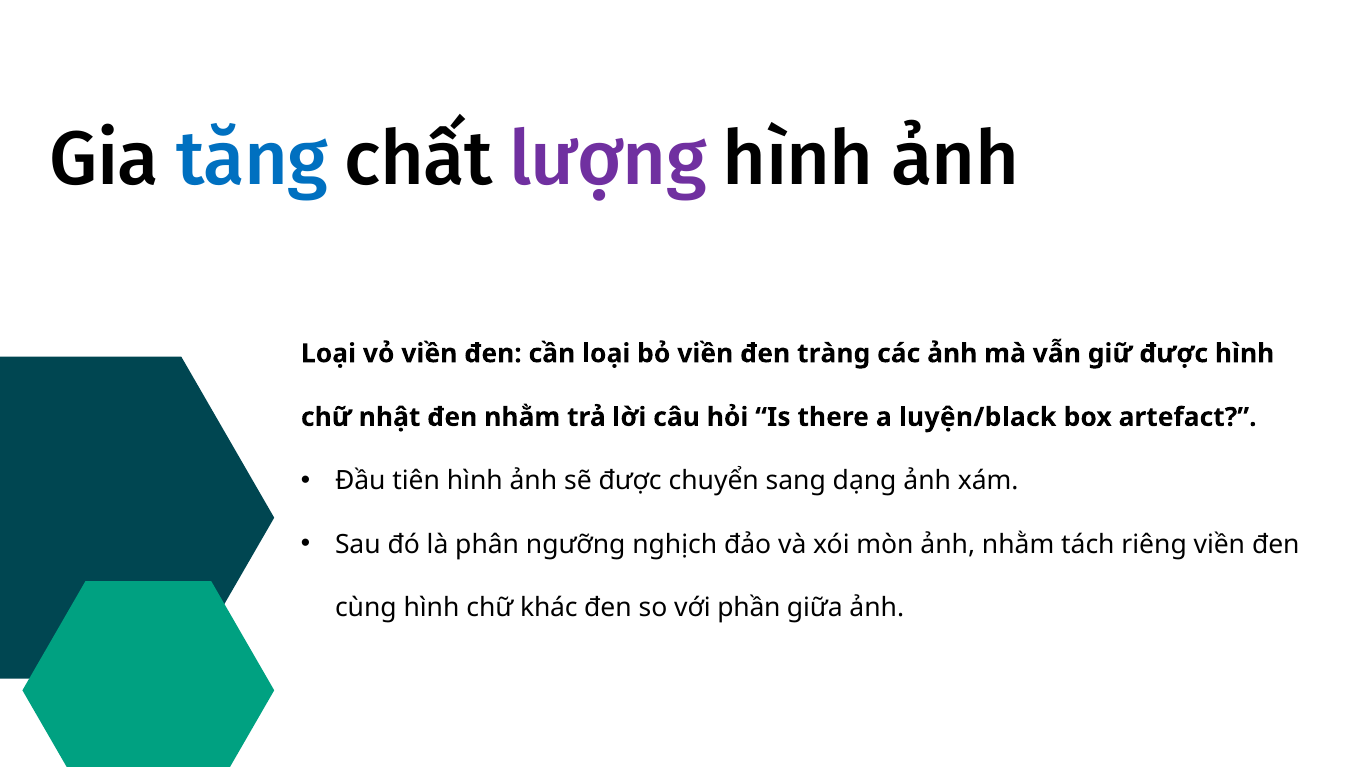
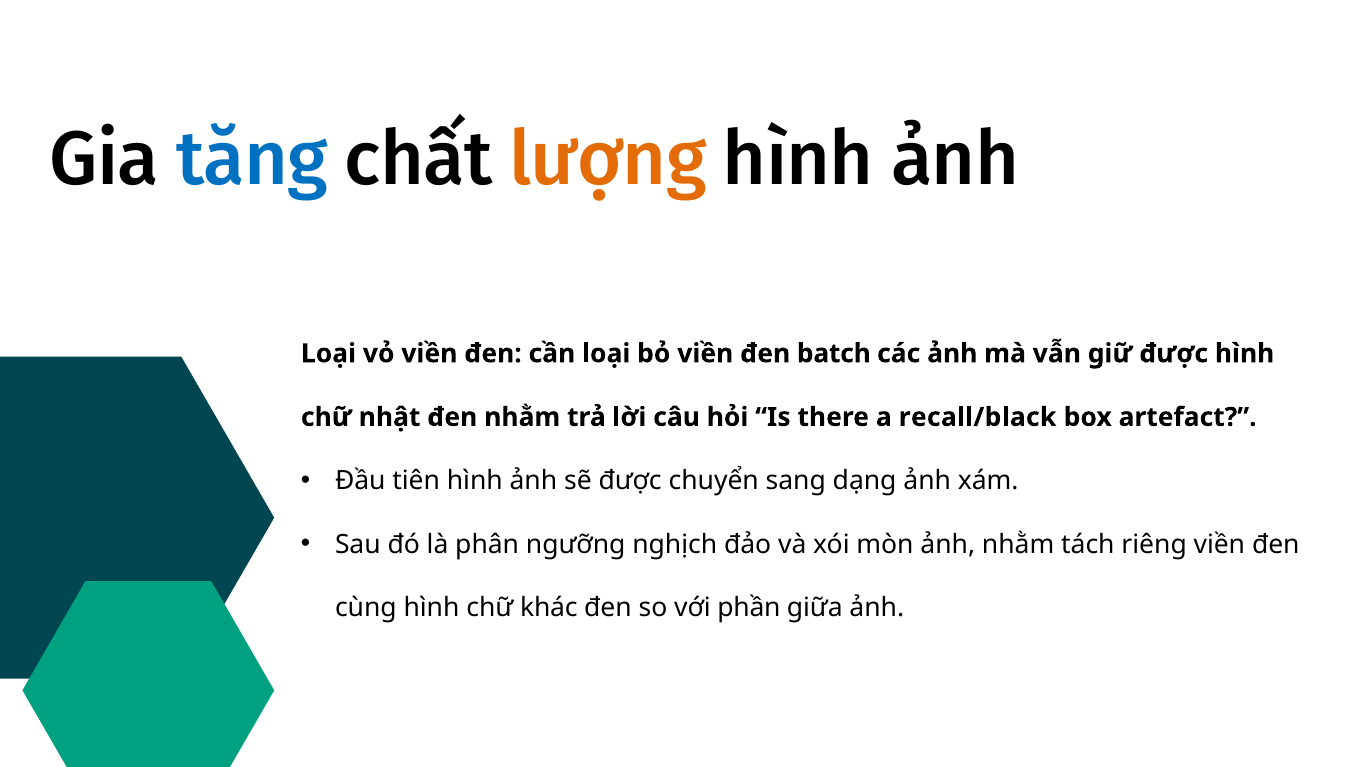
lượng colour: purple -> orange
tràng: tràng -> batch
luyện/black: luyện/black -> recall/black
